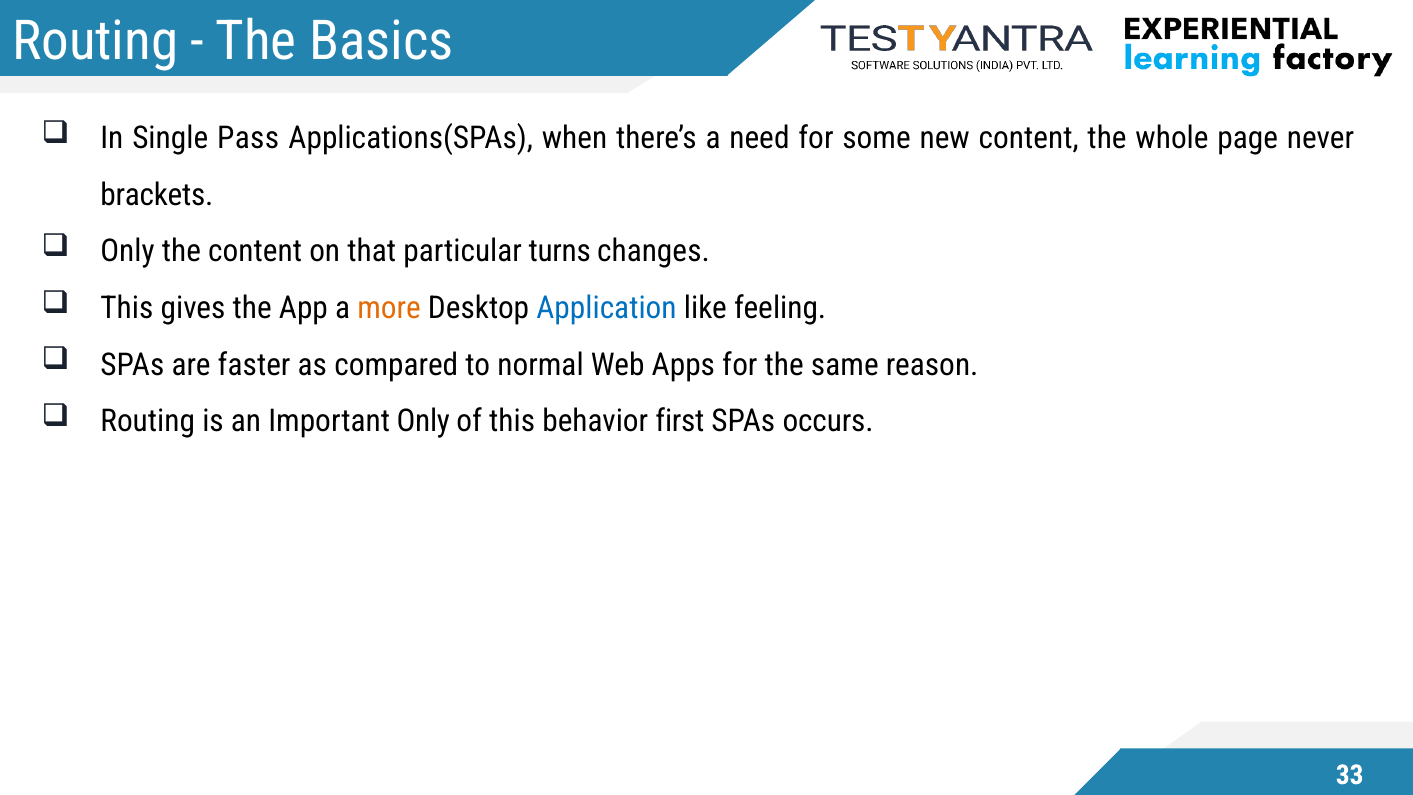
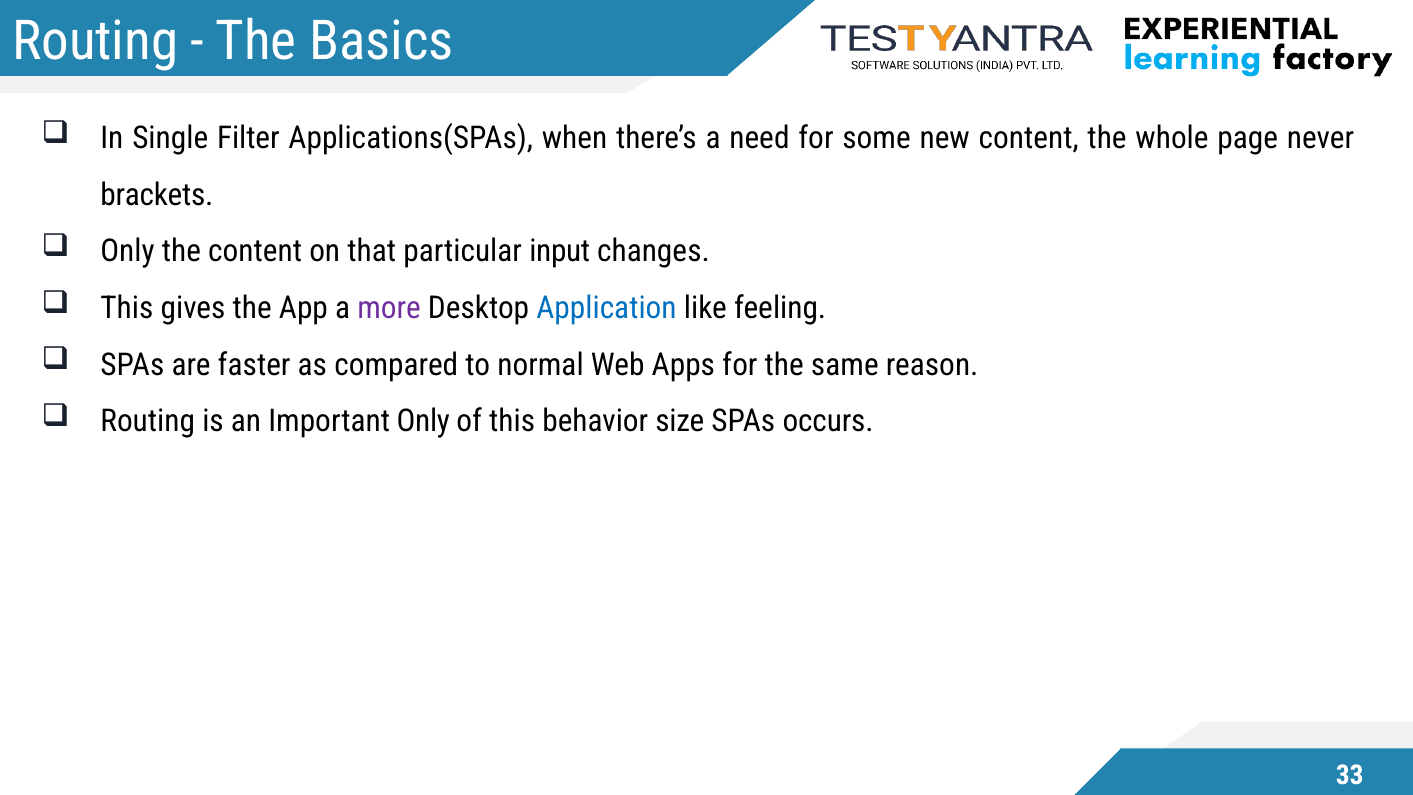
Pass: Pass -> Filter
turns: turns -> input
more colour: orange -> purple
first: first -> size
